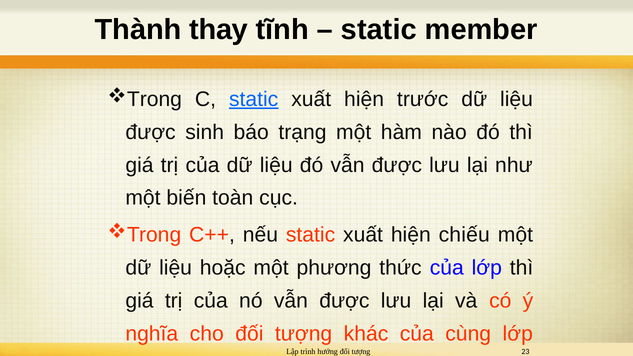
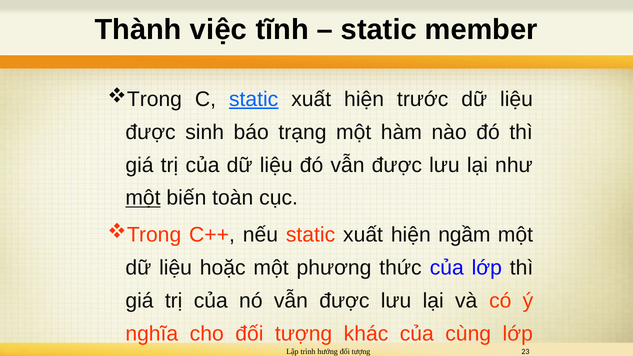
thay: thay -> việc
một at (143, 198) underline: none -> present
chiếu: chiếu -> ngầm
